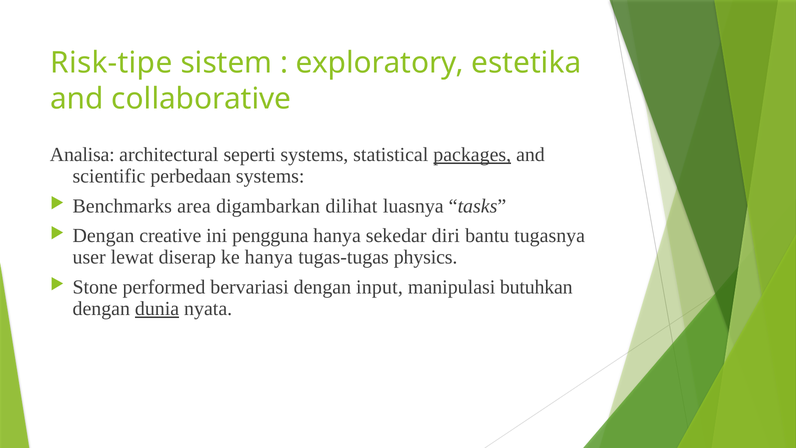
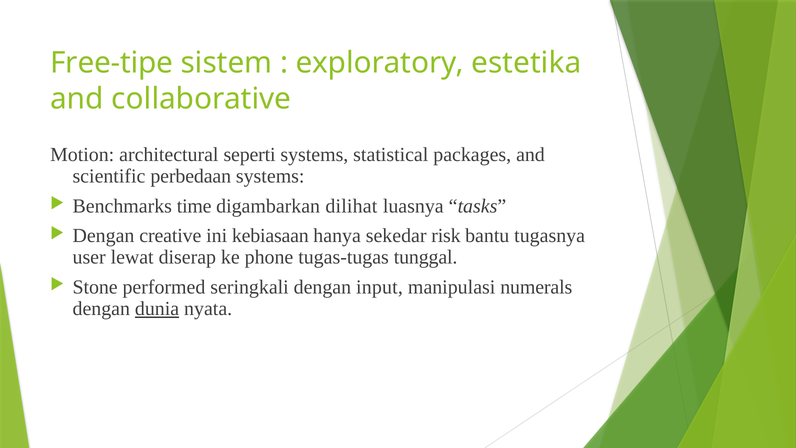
Risk-tipe: Risk-tipe -> Free-tipe
Analisa: Analisa -> Motion
packages underline: present -> none
area: area -> time
pengguna: pengguna -> kebiasaan
diri: diri -> risk
ke hanya: hanya -> phone
physics: physics -> tunggal
bervariasi: bervariasi -> seringkali
butuhkan: butuhkan -> numerals
